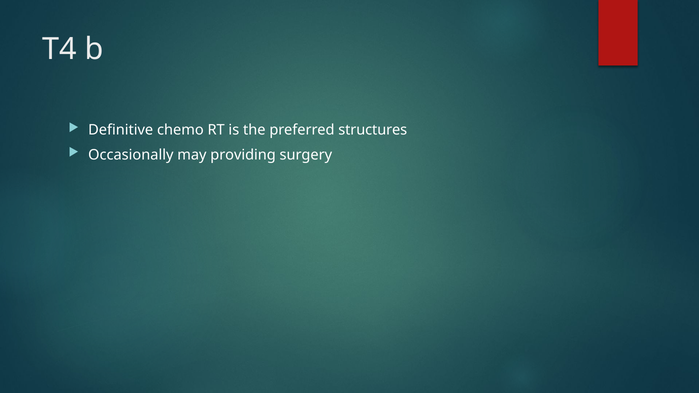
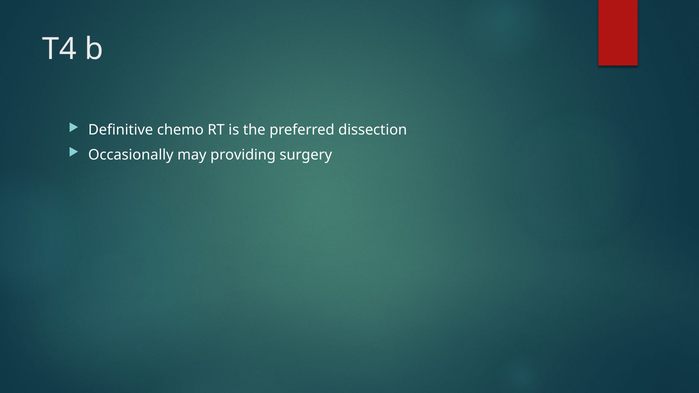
structures: structures -> dissection
